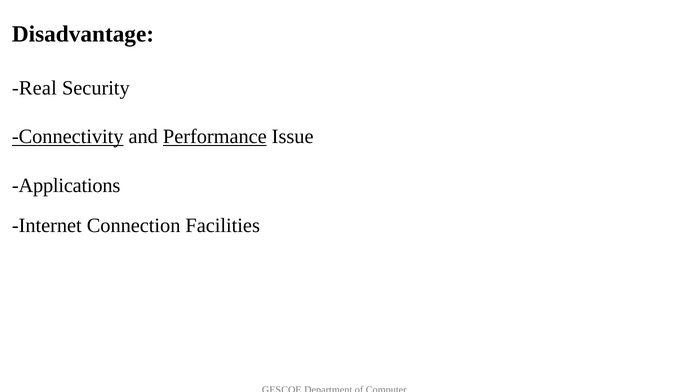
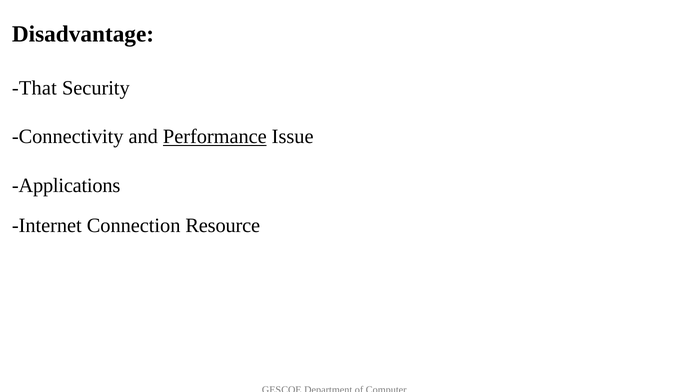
Real: Real -> That
Connectivity underline: present -> none
Facilities: Facilities -> Resource
